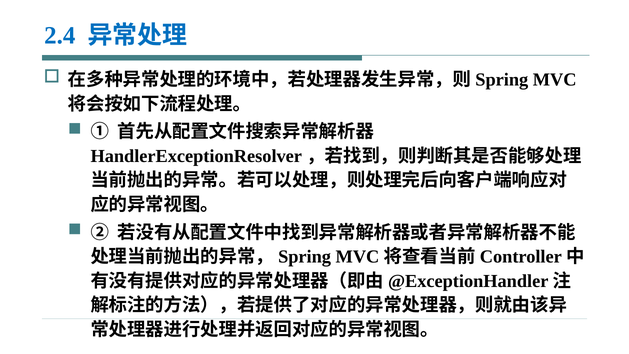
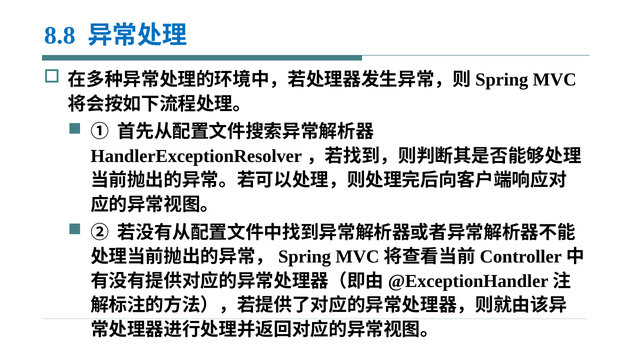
2.4: 2.4 -> 8.8
